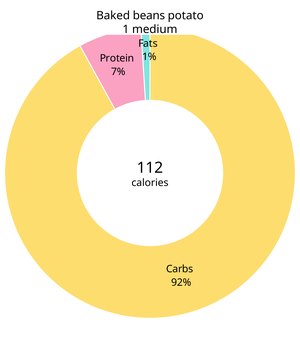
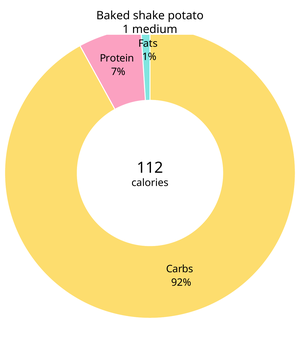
beans: beans -> shake
